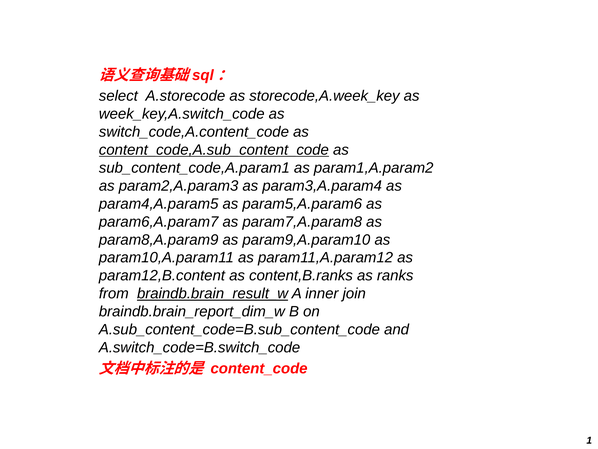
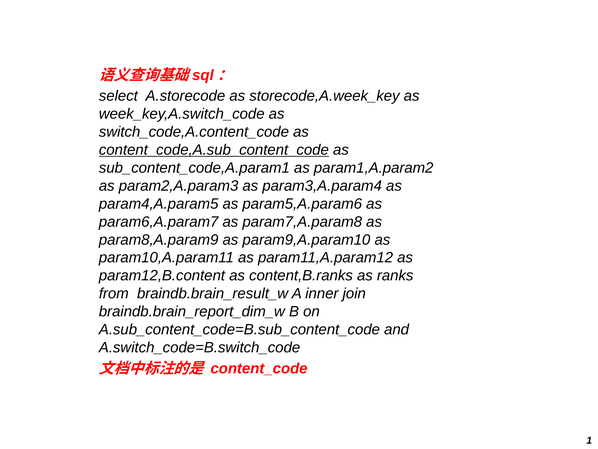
braindb.brain_result_w underline: present -> none
